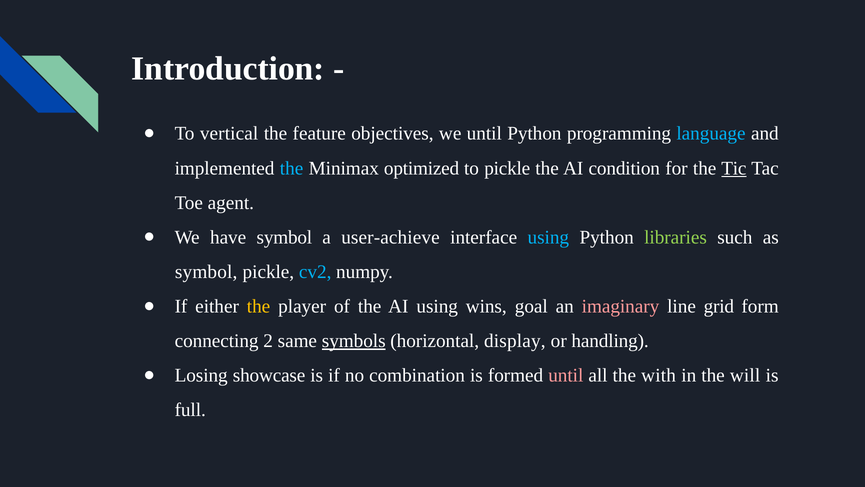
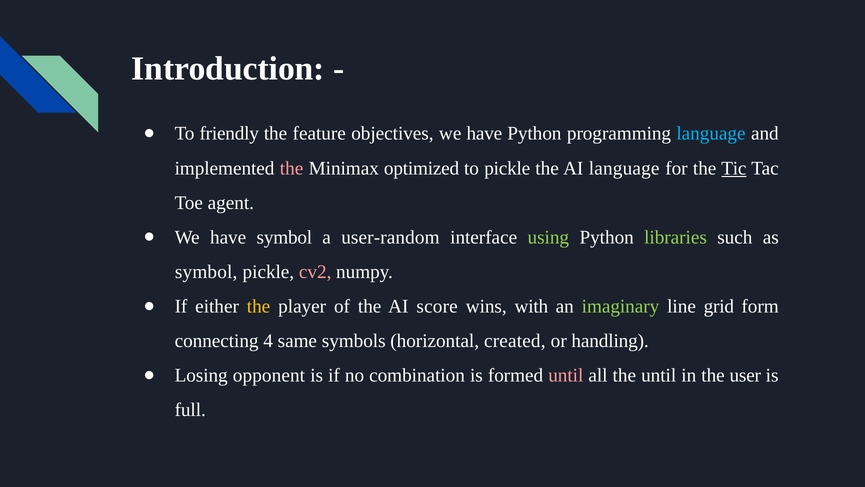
vertical: vertical -> friendly
objectives we until: until -> have
the at (292, 168) colour: light blue -> pink
AI condition: condition -> language
user-achieve: user-achieve -> user-random
using at (548, 237) colour: light blue -> light green
cv2 colour: light blue -> pink
AI using: using -> score
goal: goal -> with
imaginary colour: pink -> light green
2: 2 -> 4
symbols underline: present -> none
display: display -> created
showcase: showcase -> opponent
the with: with -> until
will: will -> user
